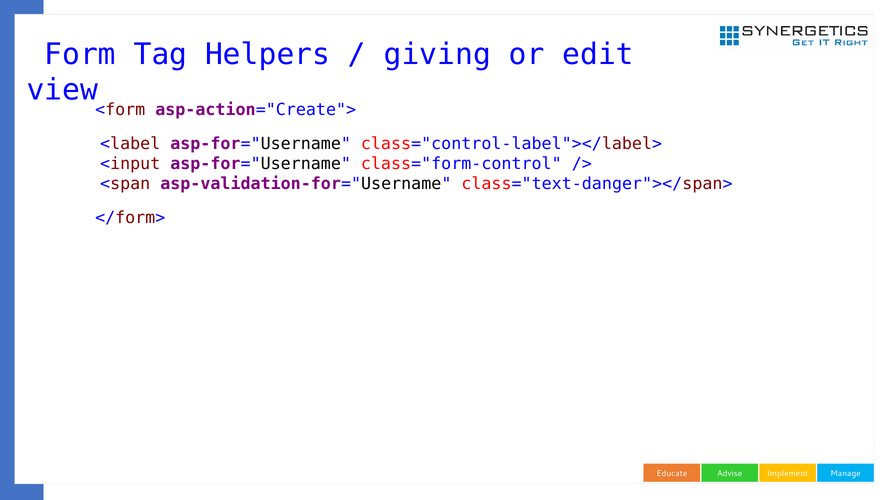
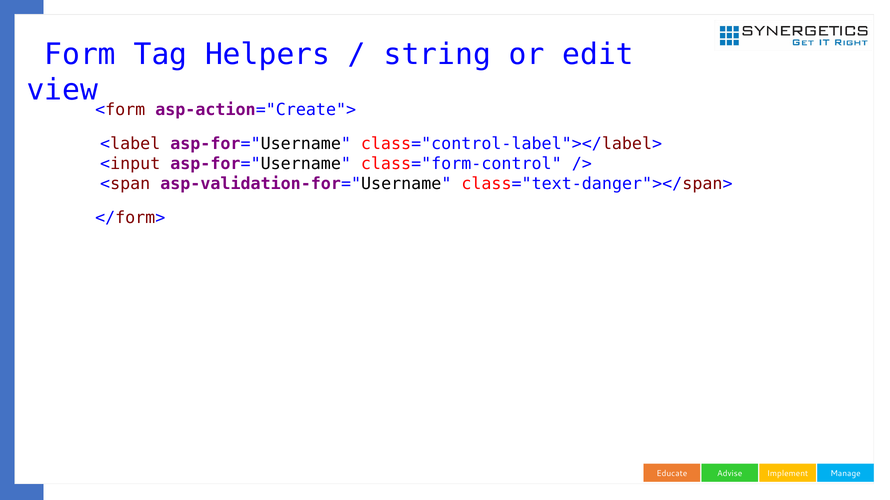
giving: giving -> string
